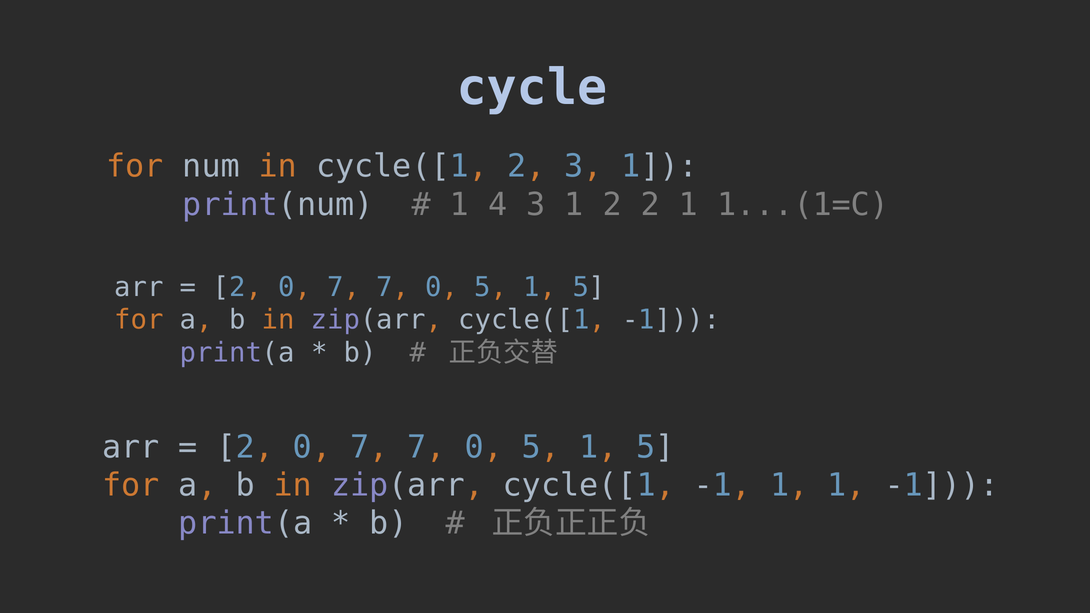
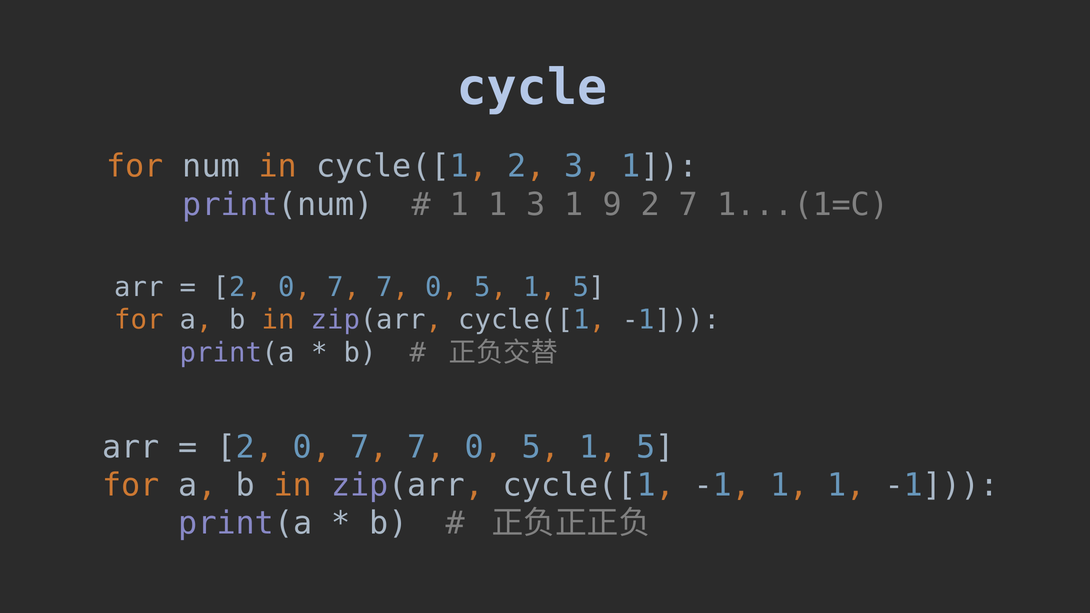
4 at (498, 205): 4 -> 1
1 2: 2 -> 9
2 1: 1 -> 7
